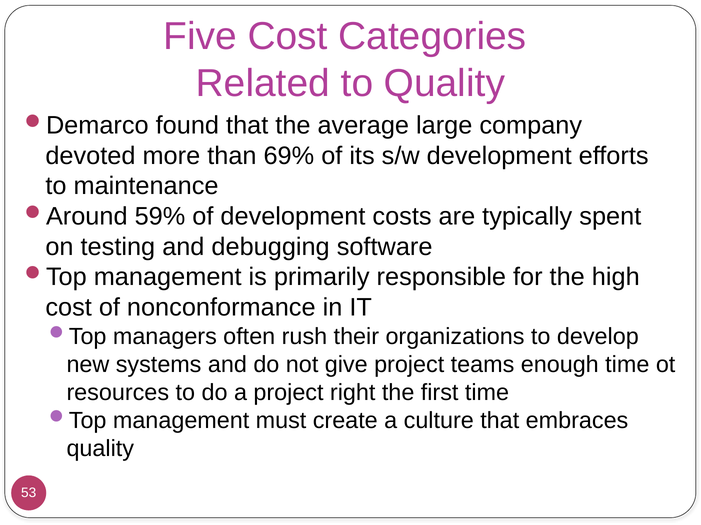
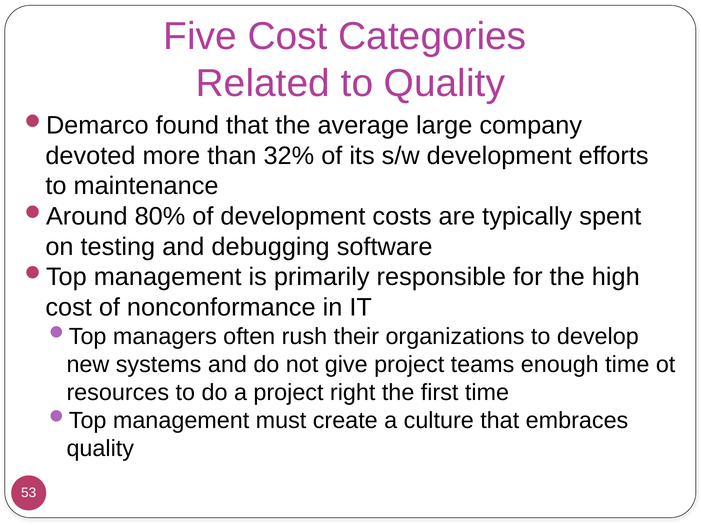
69%: 69% -> 32%
59%: 59% -> 80%
